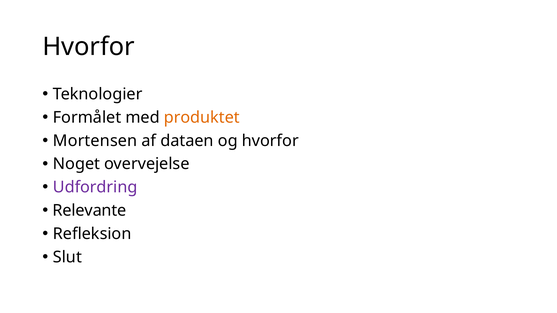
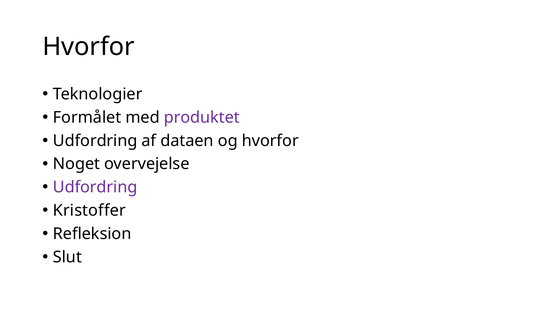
produktet colour: orange -> purple
Mortensen at (95, 141): Mortensen -> Udfordring
Relevante: Relevante -> Kristoffer
